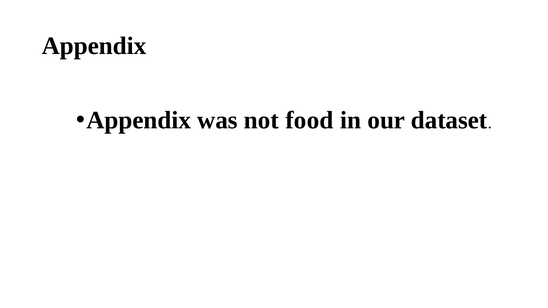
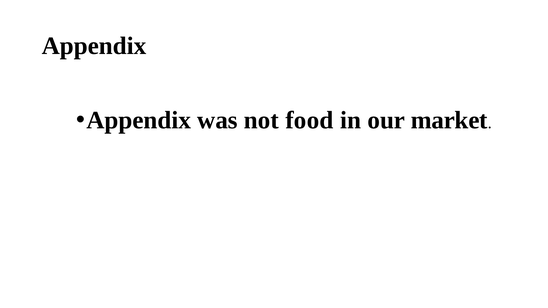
dataset: dataset -> market
